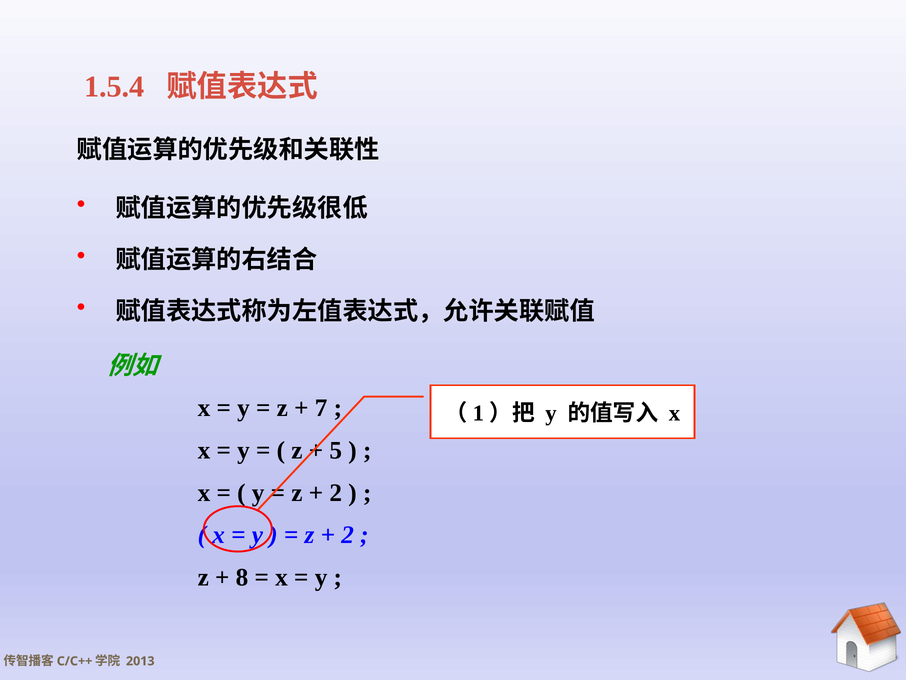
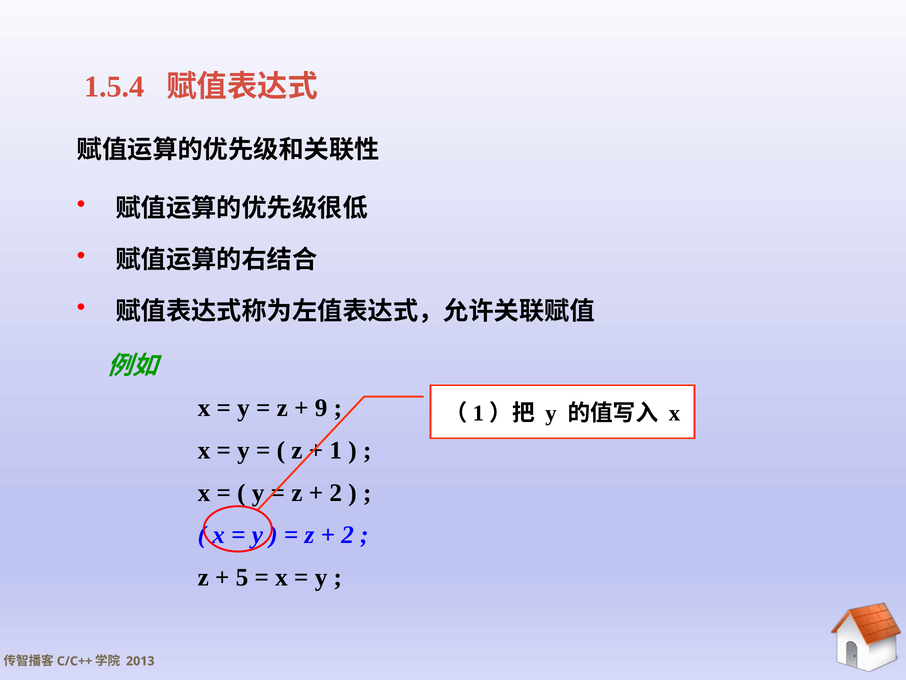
7: 7 -> 9
5: 5 -> 1
8: 8 -> 5
